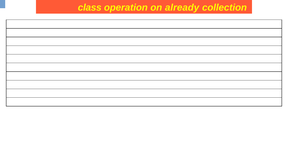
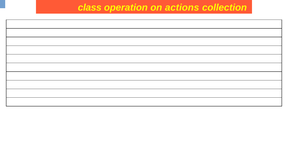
already: already -> actions
